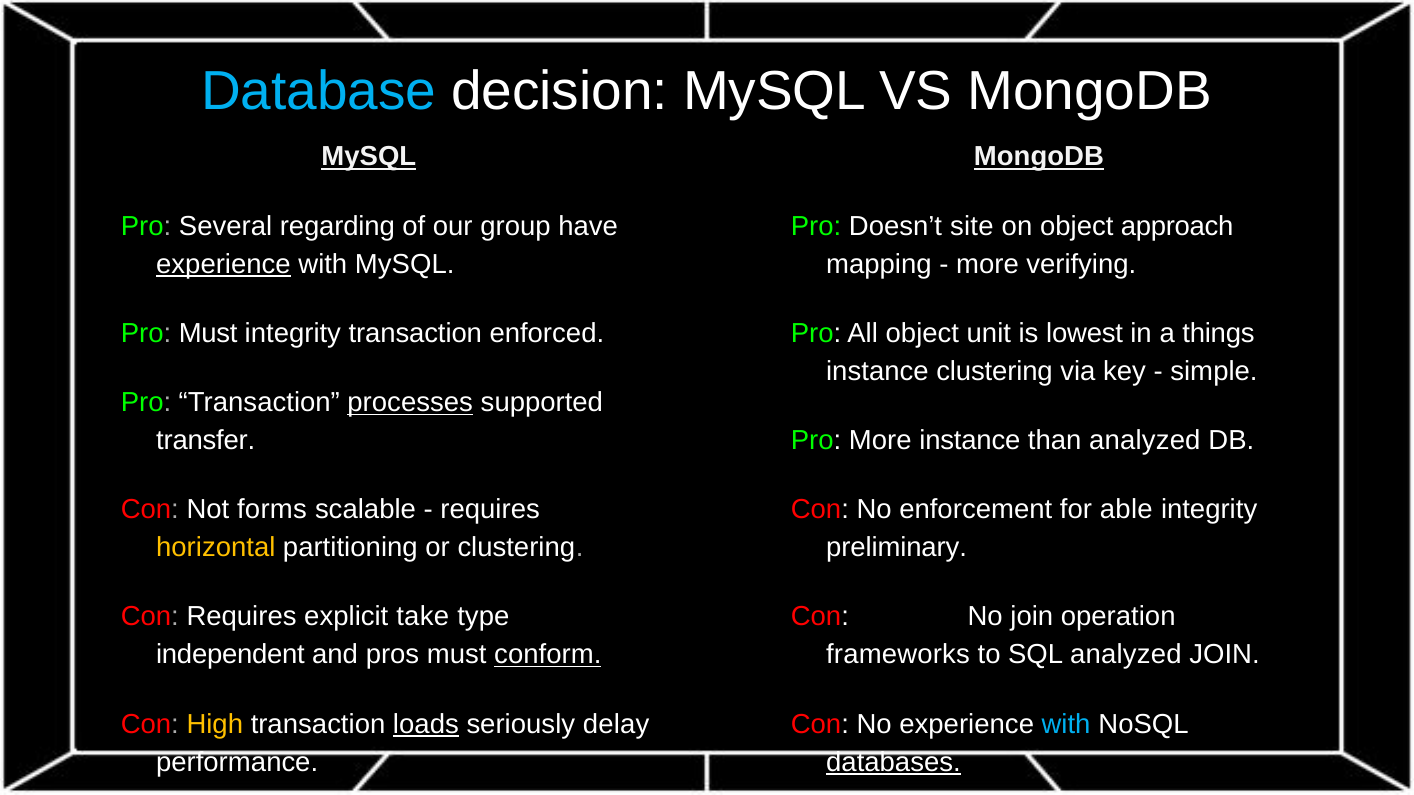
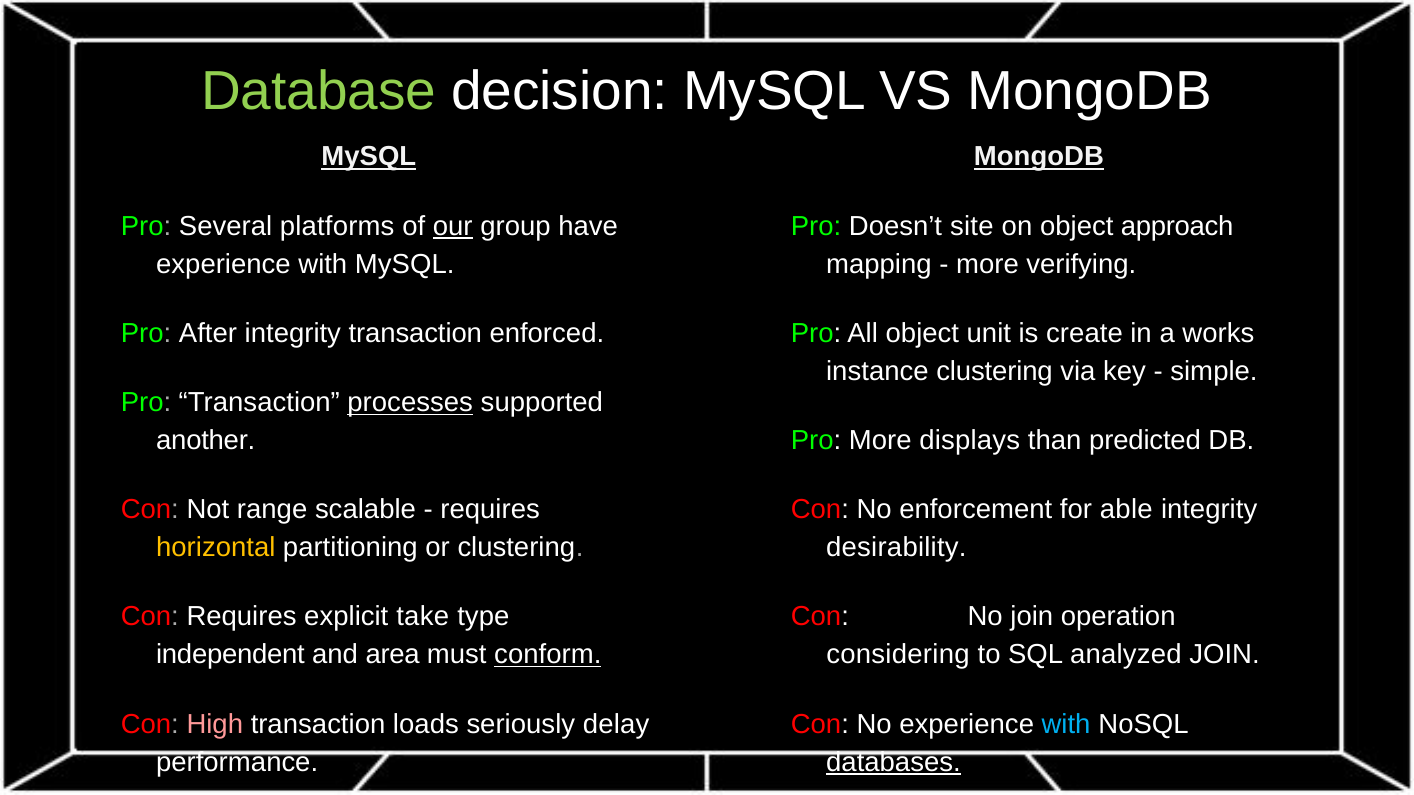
Database colour: light blue -> light green
regarding: regarding -> platforms
our underline: none -> present
experience at (223, 264) underline: present -> none
Pro Must: Must -> After
lowest: lowest -> create
things: things -> works
transfer: transfer -> another
More instance: instance -> displays
than analyzed: analyzed -> predicted
forms: forms -> range
preliminary: preliminary -> desirability
pros: pros -> area
frameworks: frameworks -> considering
High colour: yellow -> pink
loads underline: present -> none
